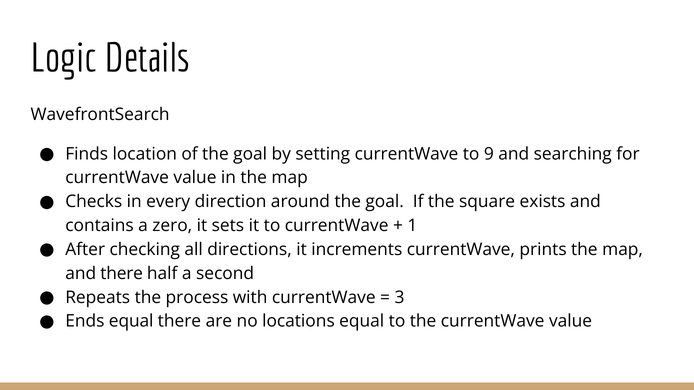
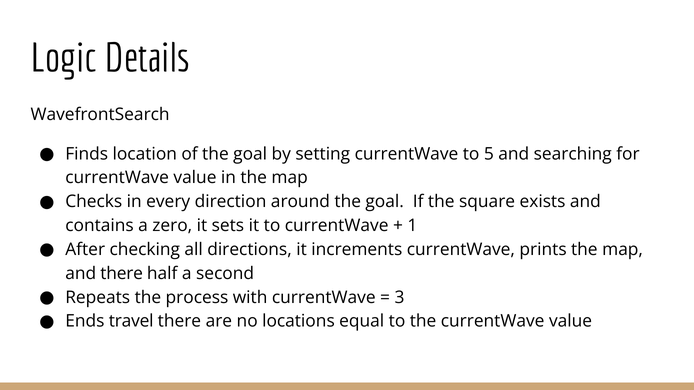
9: 9 -> 5
Ends equal: equal -> travel
